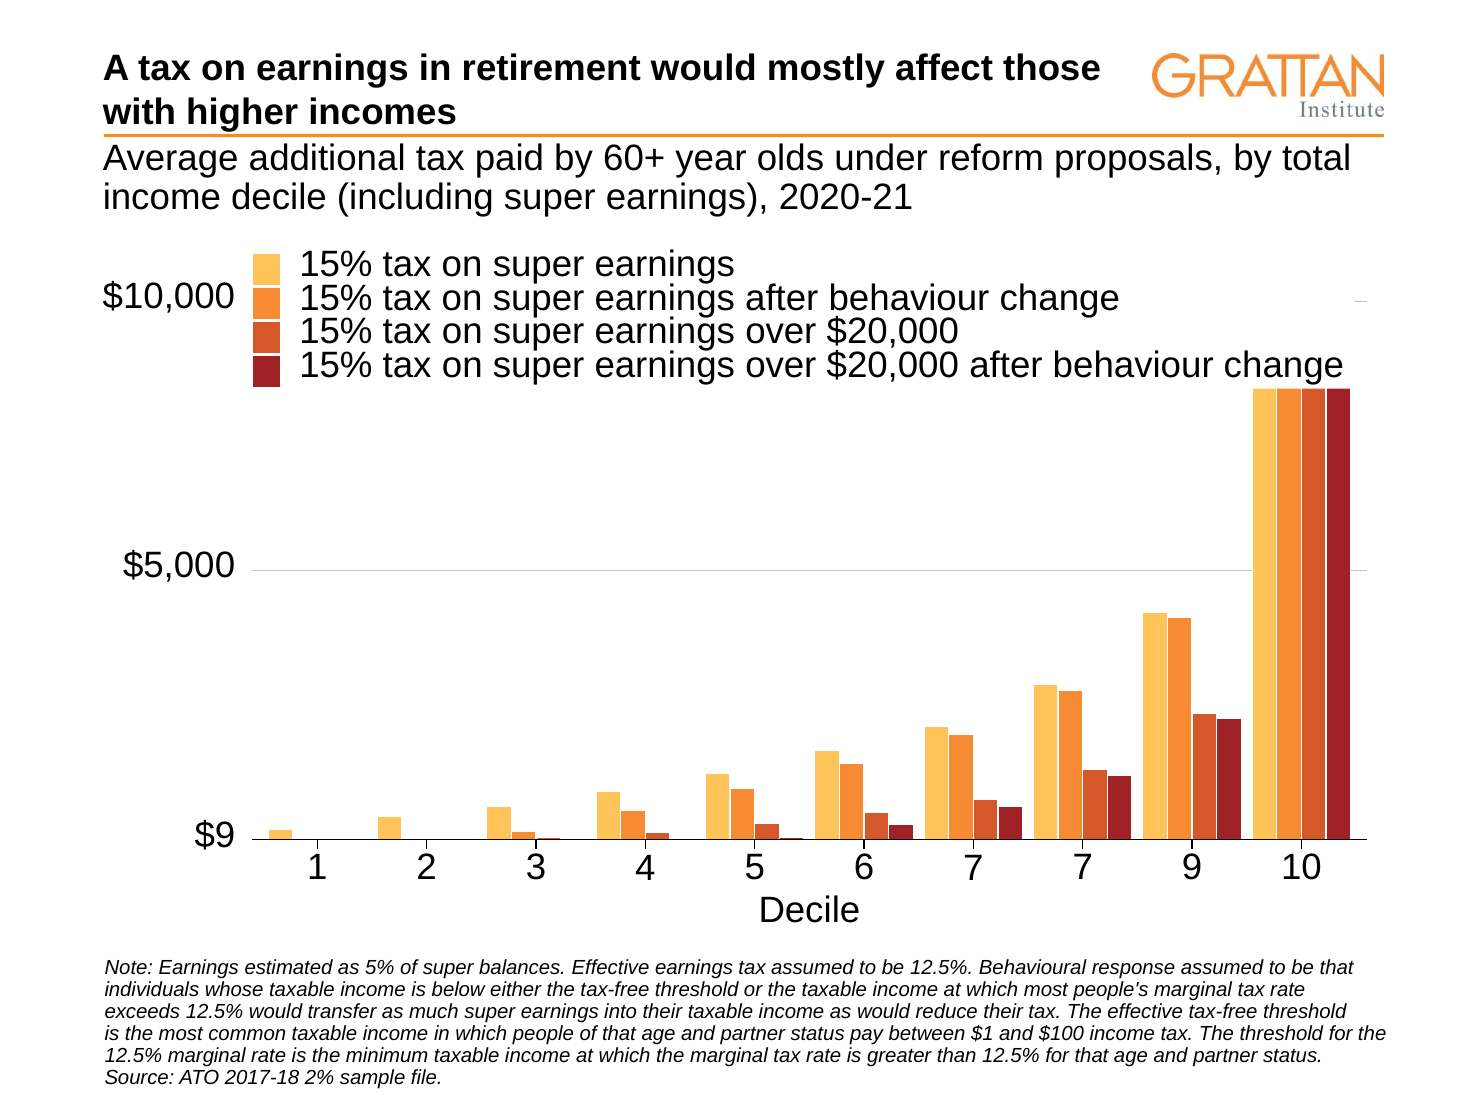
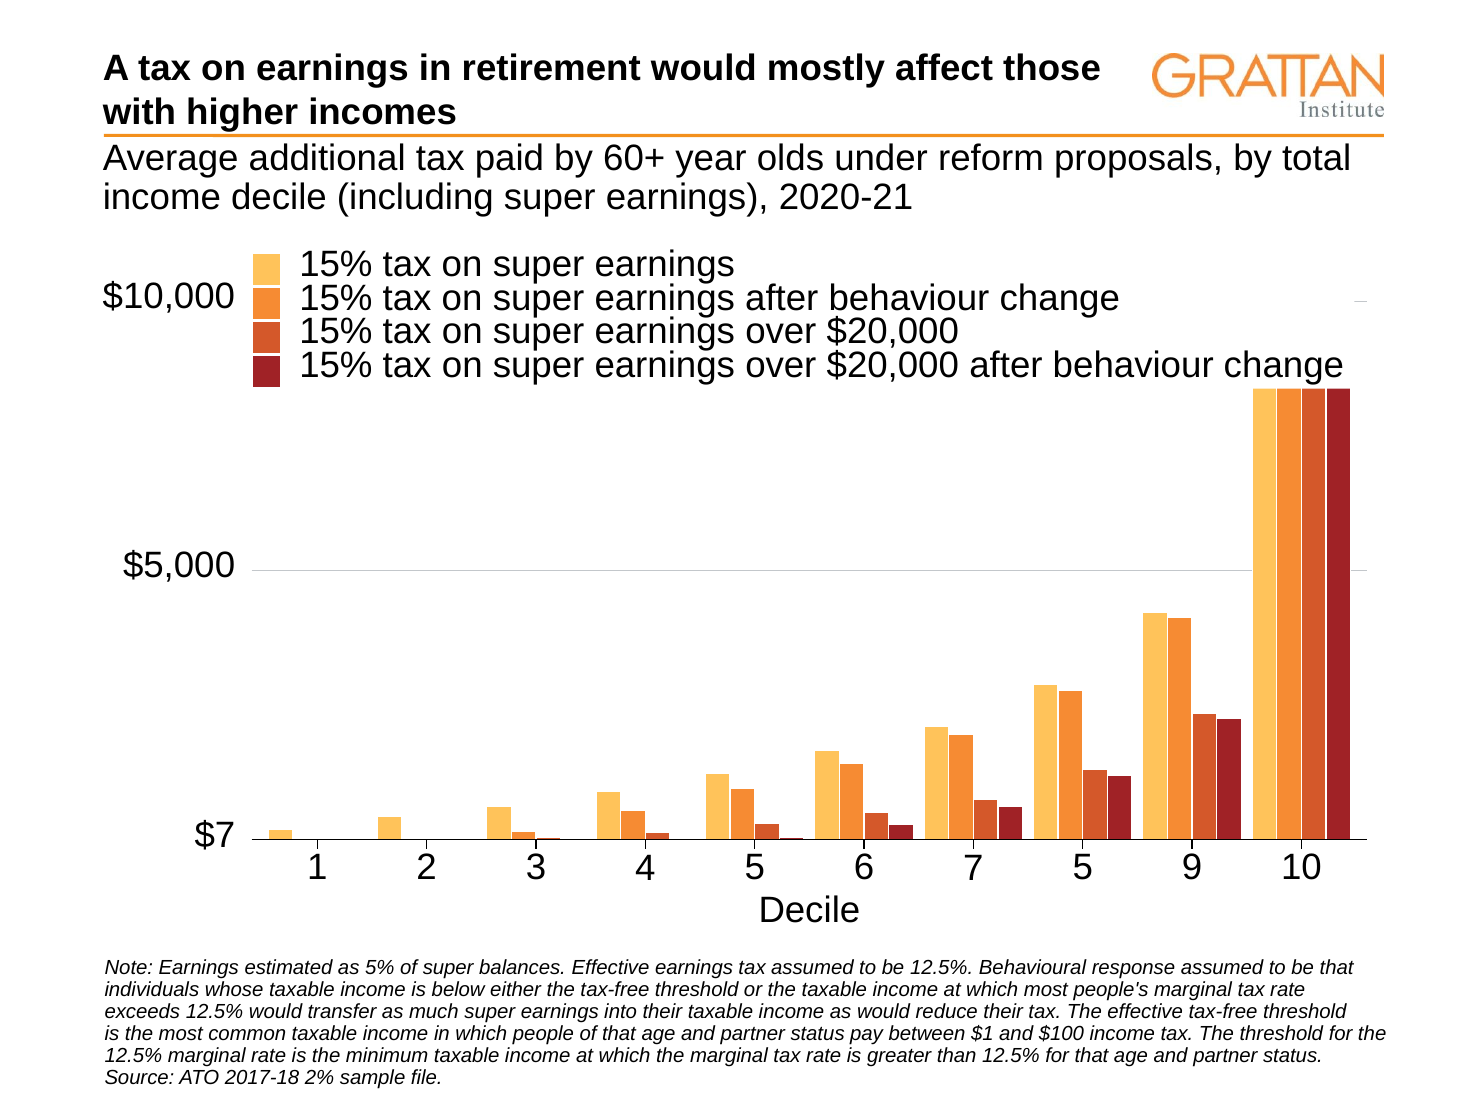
$9: $9 -> $7
7 7: 7 -> 5
